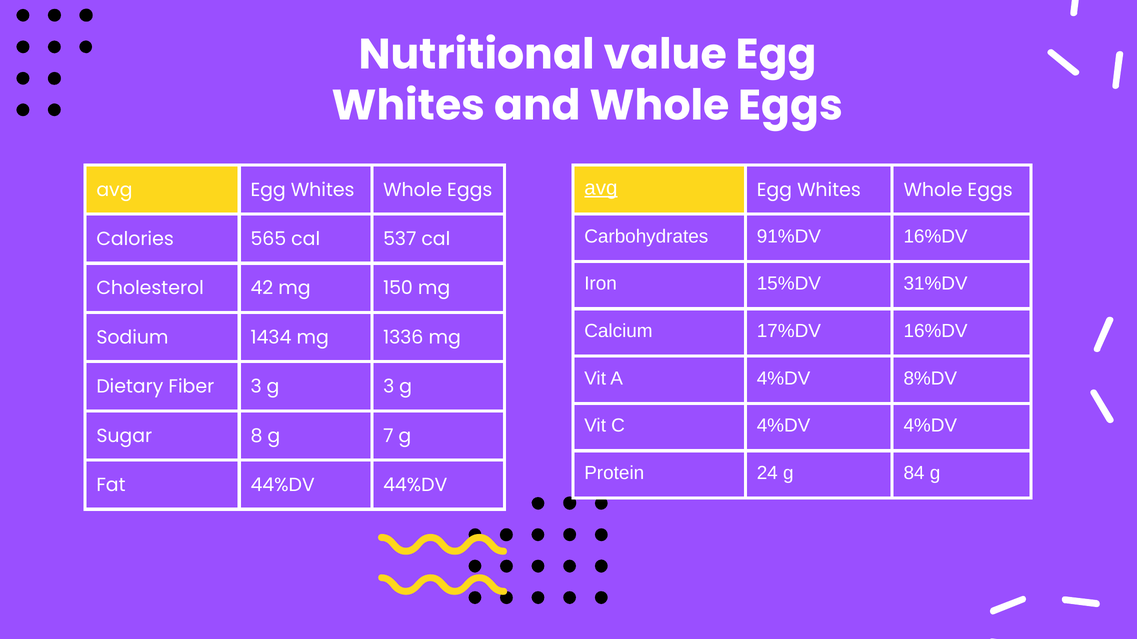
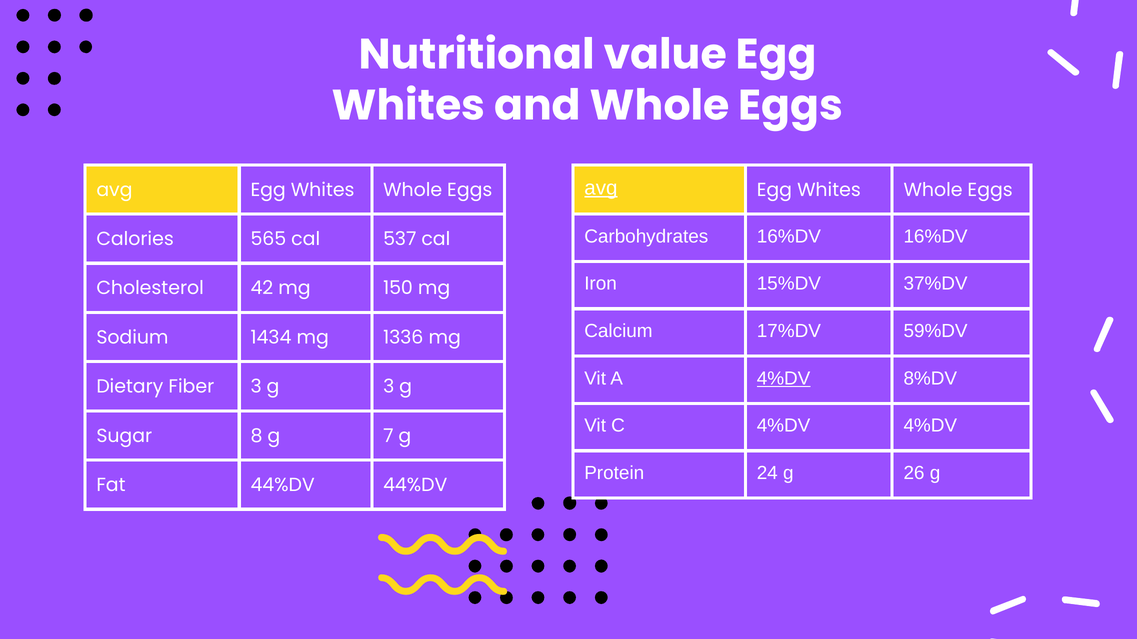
Carbohydrates 91%DV: 91%DV -> 16%DV
31%DV: 31%DV -> 37%DV
17%DV 16%DV: 16%DV -> 59%DV
4%DV at (784, 379) underline: none -> present
84: 84 -> 26
